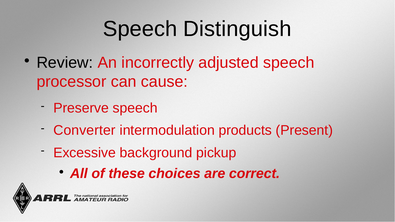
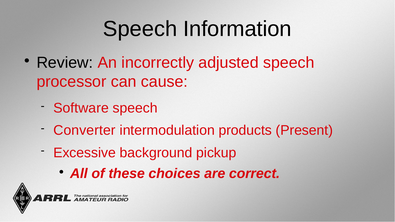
Distinguish: Distinguish -> Information
Preserve: Preserve -> Software
